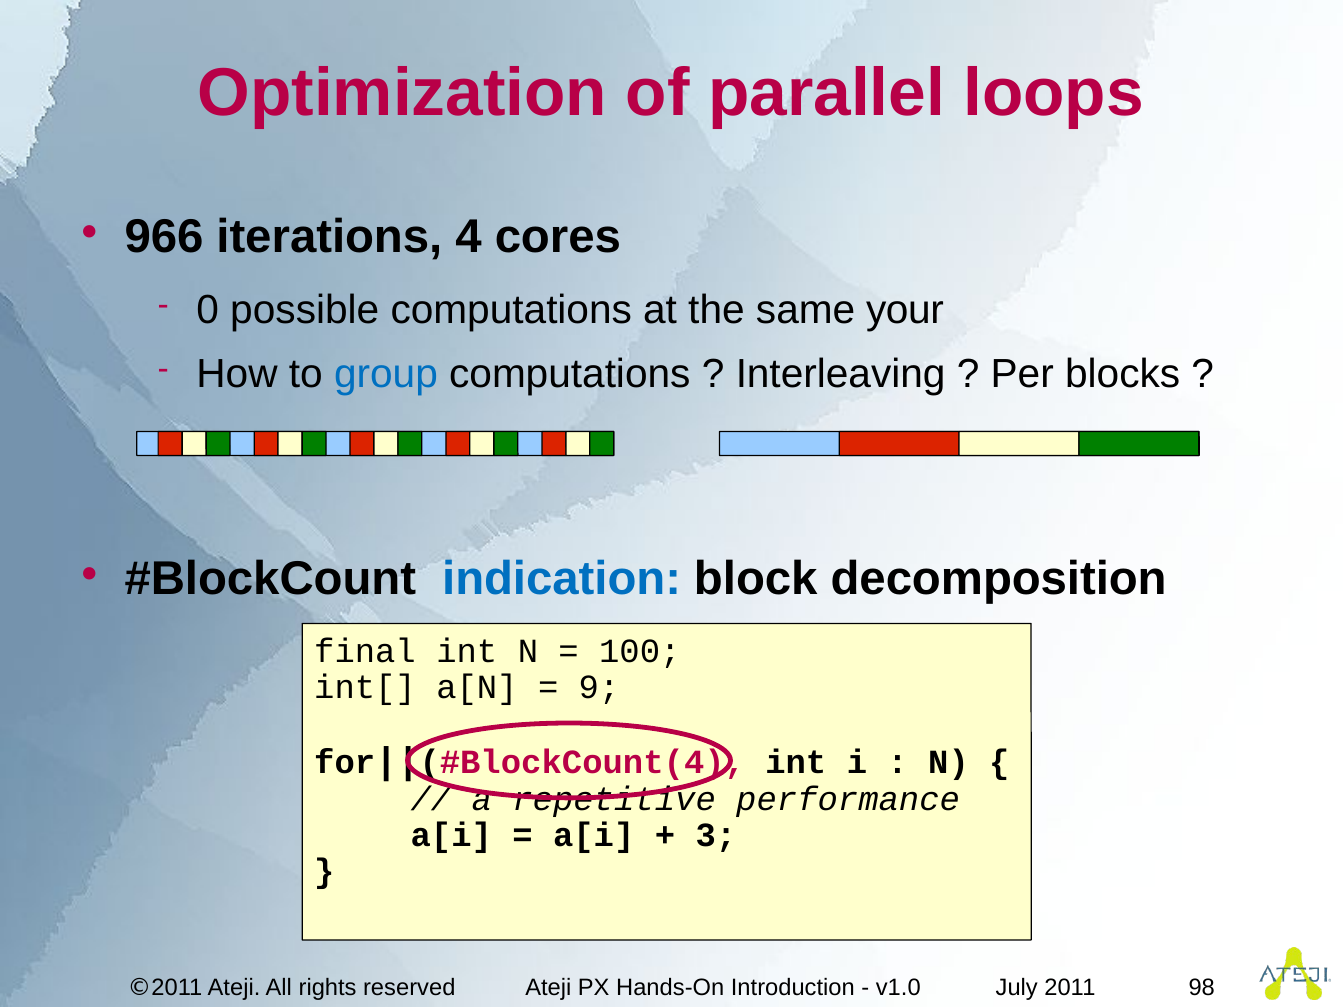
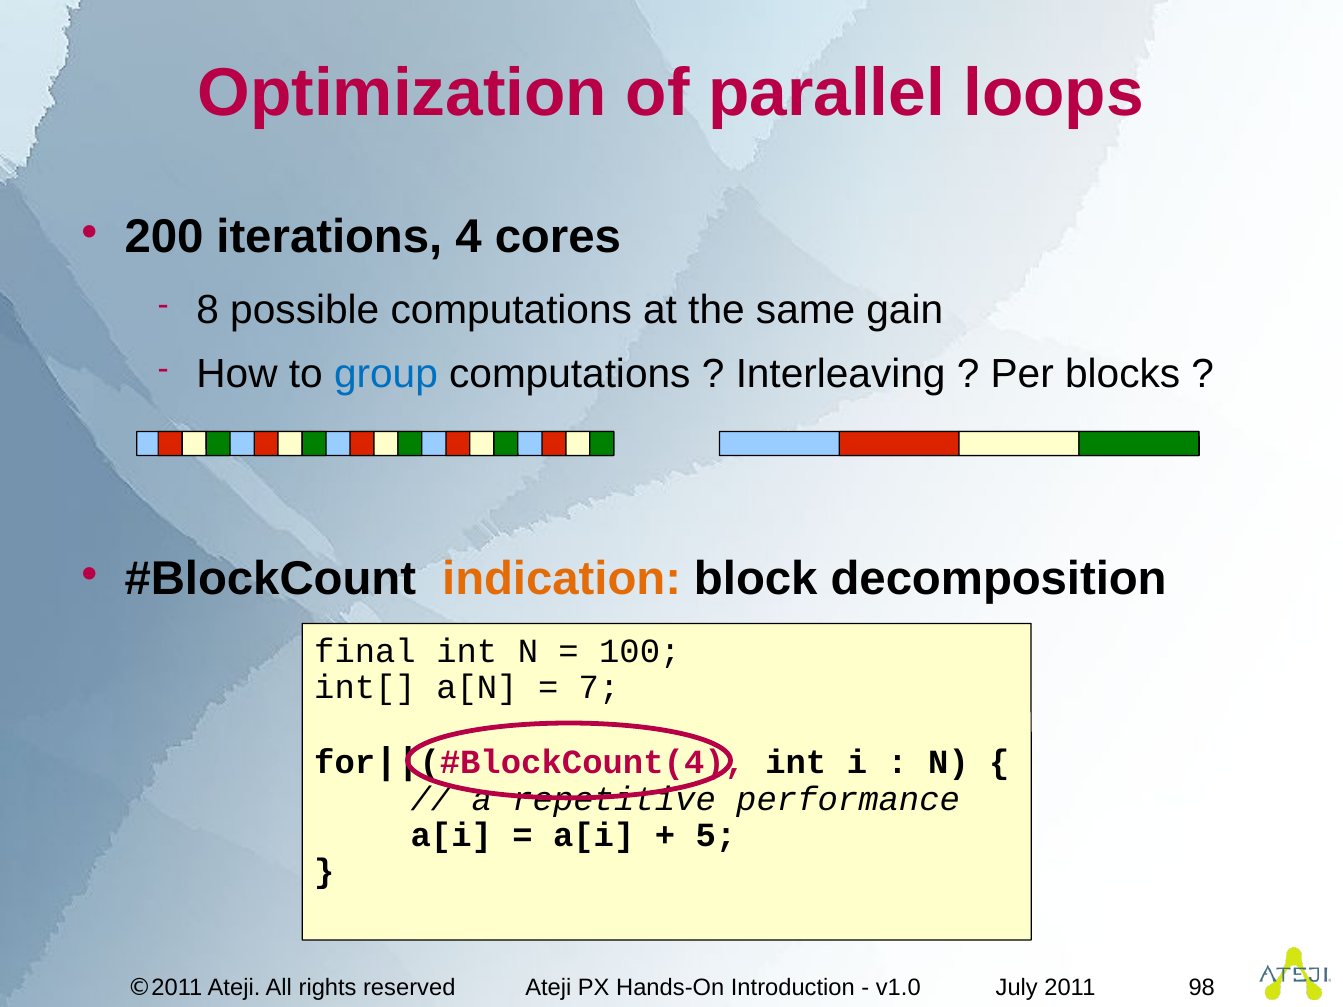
966: 966 -> 200
0: 0 -> 8
your: your -> gain
indication colour: blue -> orange
9: 9 -> 7
3: 3 -> 5
